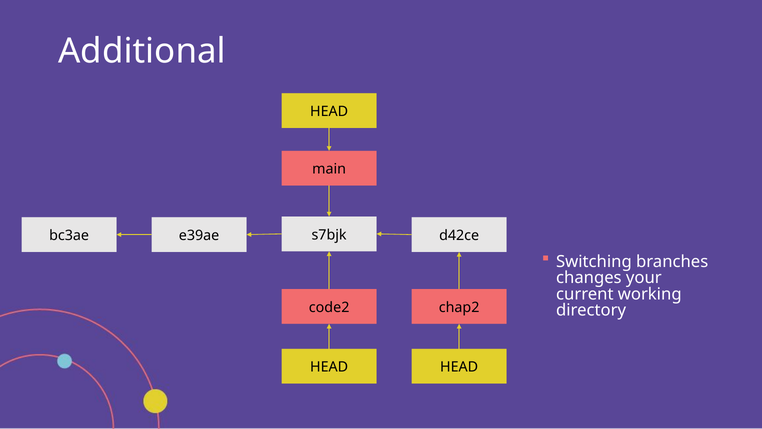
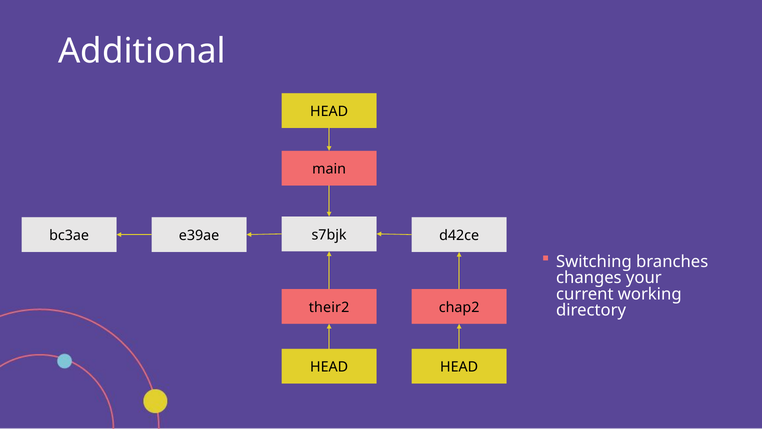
code2: code2 -> their2
